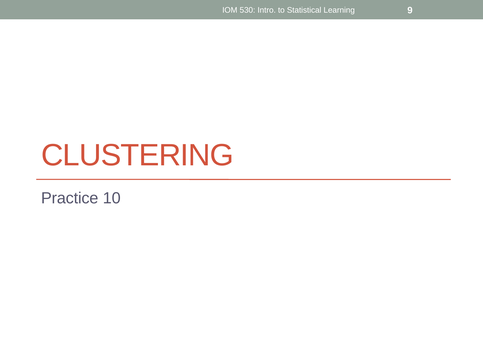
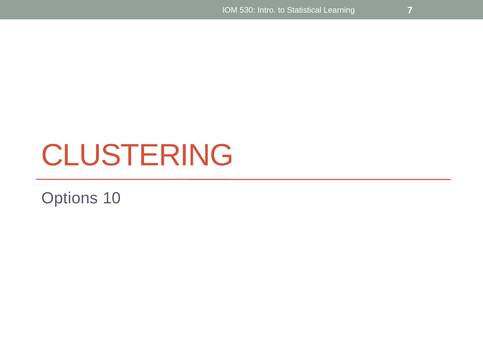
9: 9 -> 7
Practice: Practice -> Options
